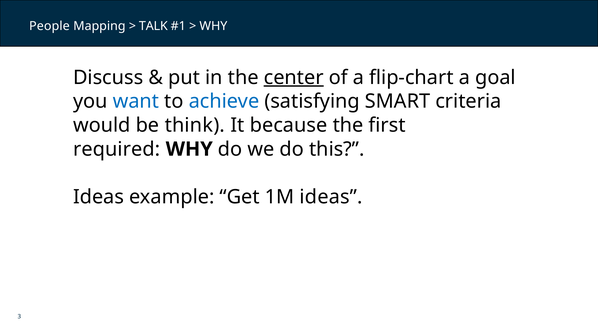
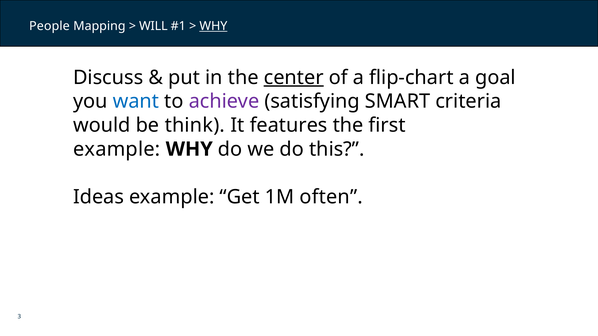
TALK: TALK -> WILL
WHY at (213, 26) underline: none -> present
achieve colour: blue -> purple
because: because -> features
required at (117, 149): required -> example
1M ideas: ideas -> often
